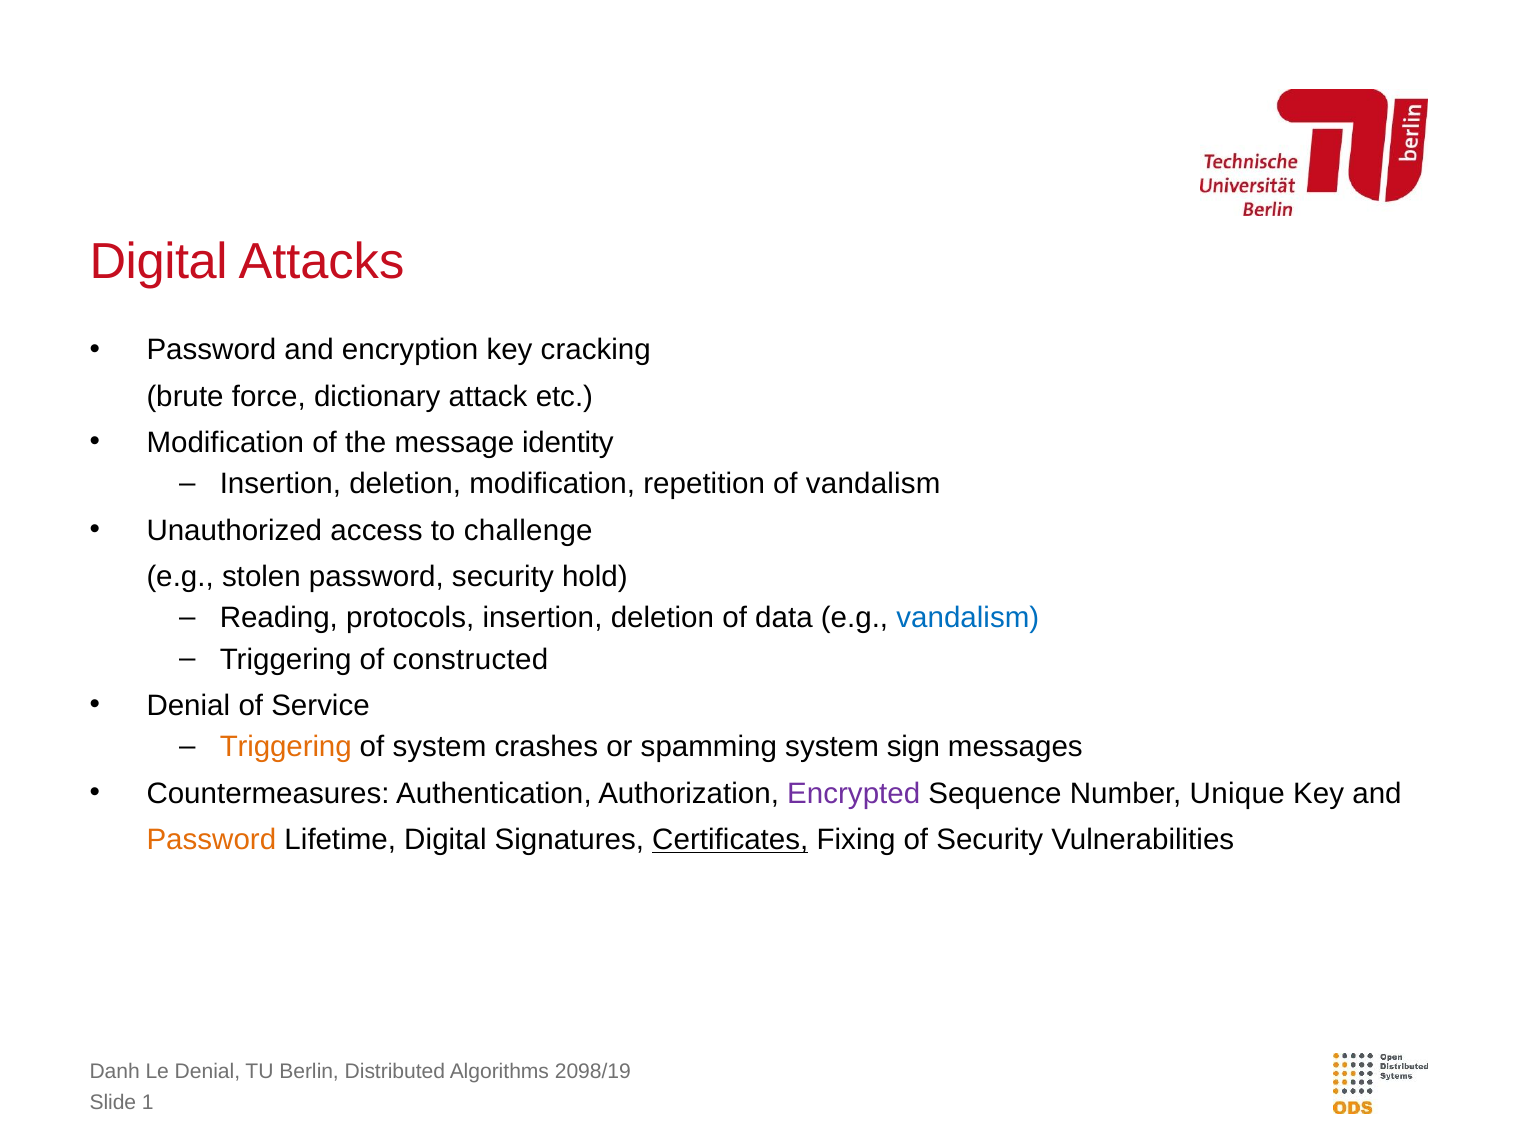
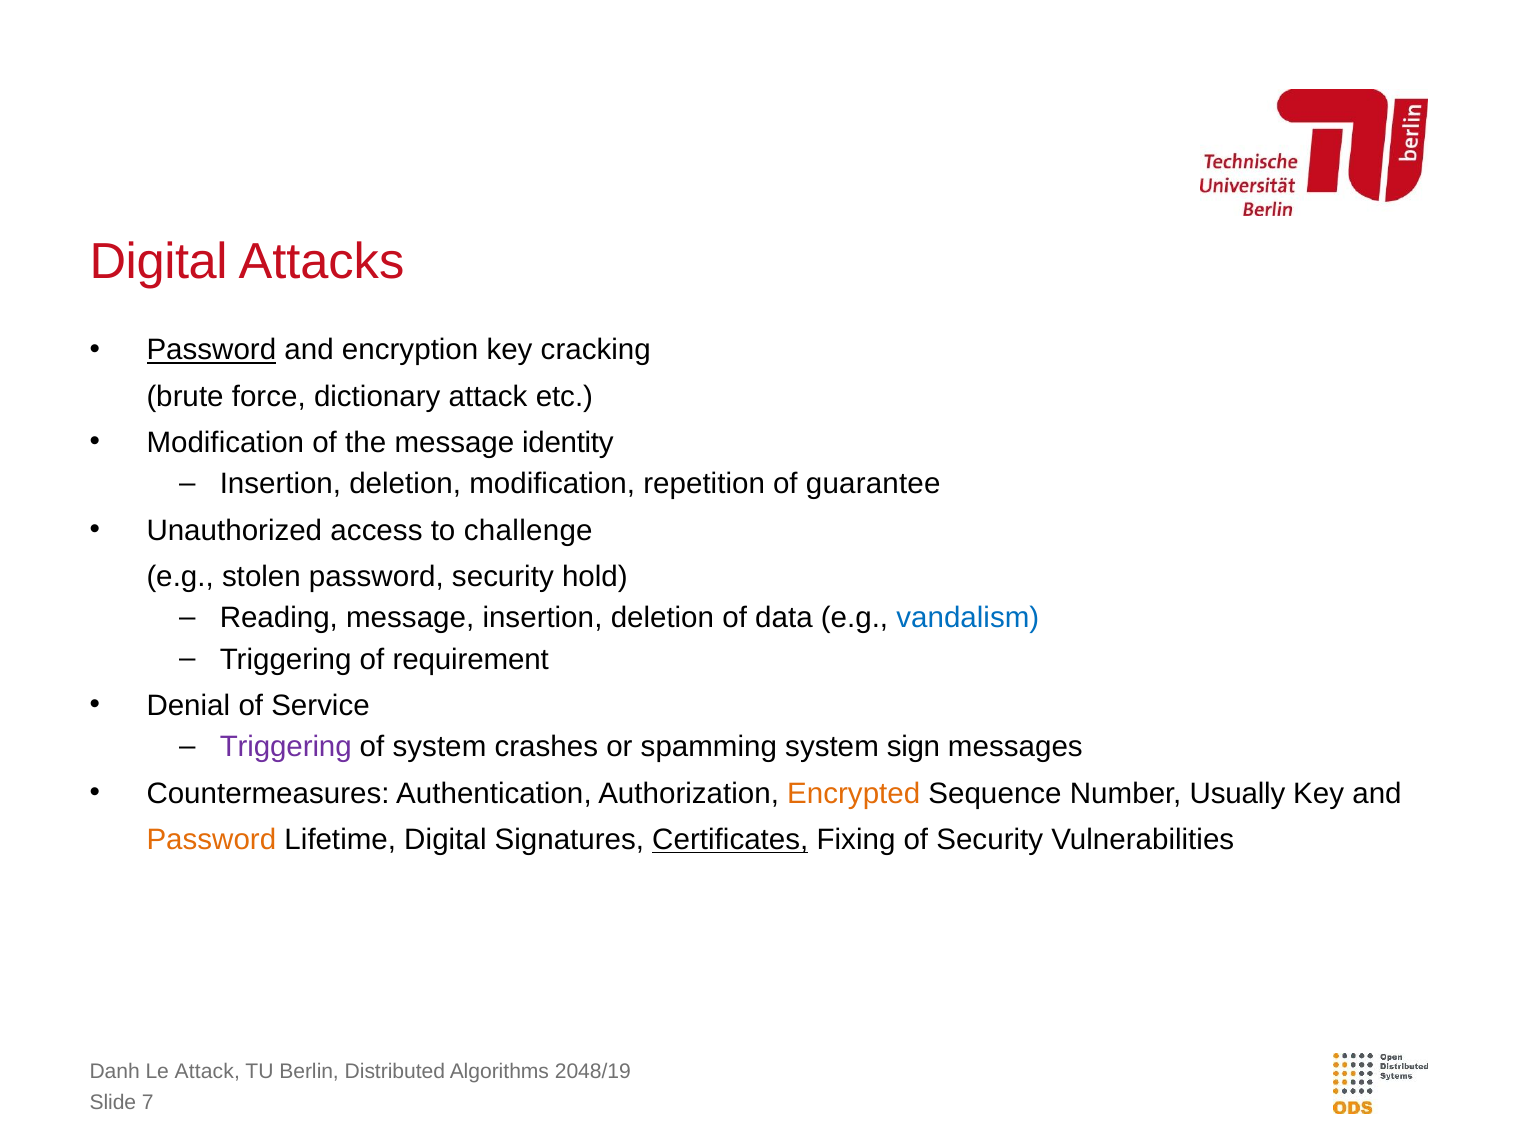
Password at (211, 350) underline: none -> present
of vandalism: vandalism -> guarantee
Reading protocols: protocols -> message
constructed: constructed -> requirement
Triggering at (286, 747) colour: orange -> purple
Encrypted colour: purple -> orange
Unique: Unique -> Usually
Le Denial: Denial -> Attack
2098/19: 2098/19 -> 2048/19
1: 1 -> 7
